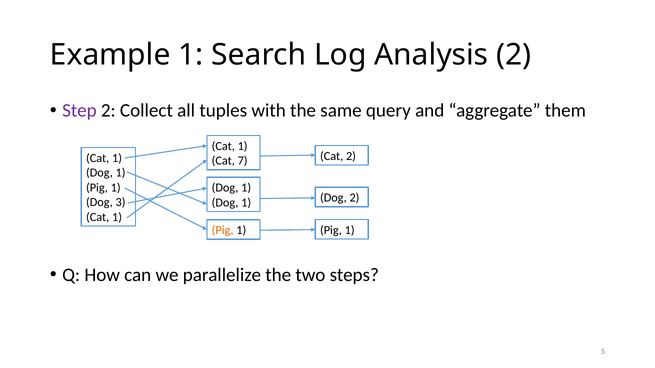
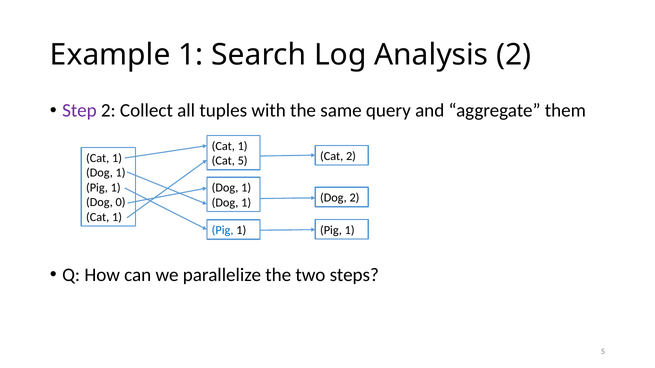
Cat 7: 7 -> 5
3: 3 -> 0
Pig at (223, 231) colour: orange -> blue
